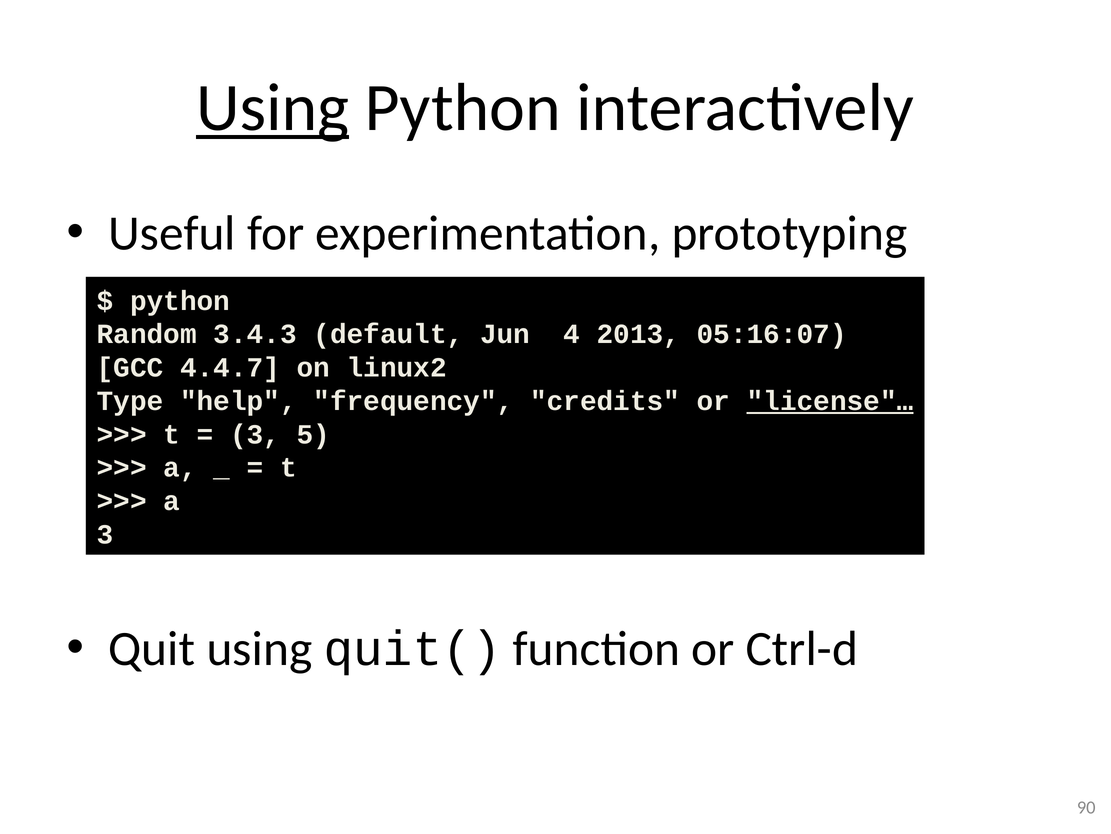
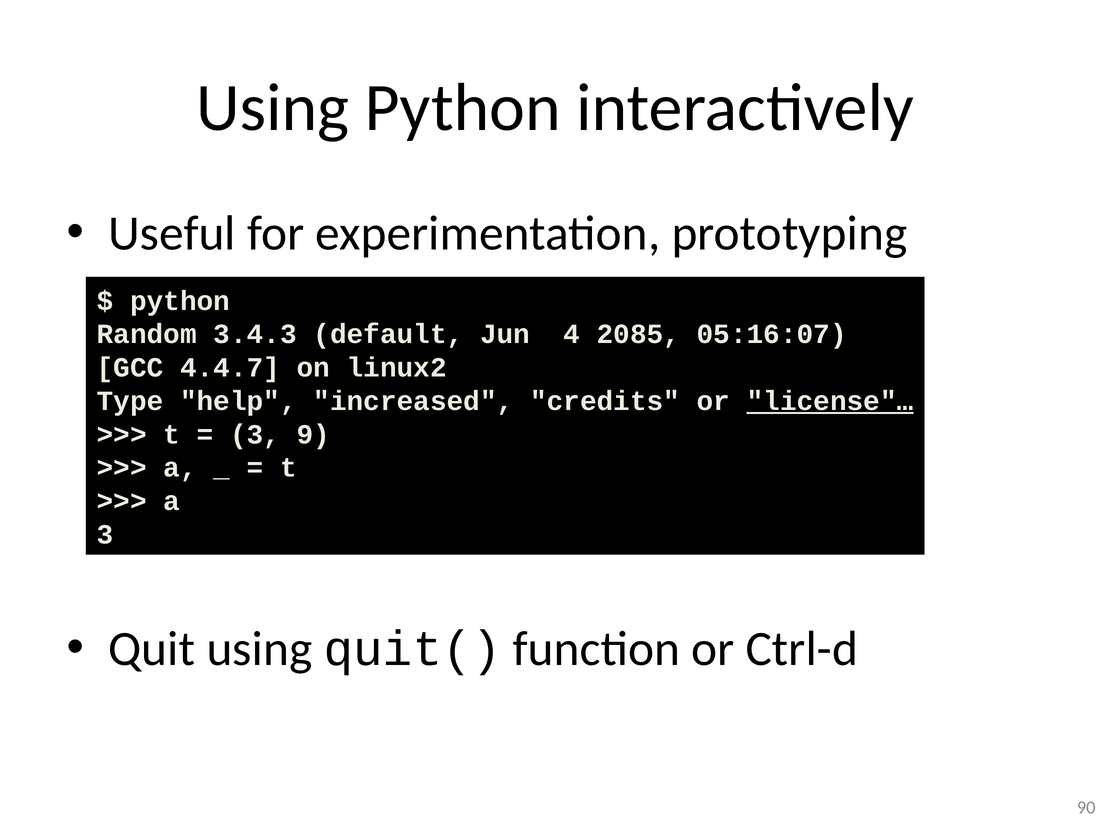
Using at (273, 108) underline: present -> none
2013: 2013 -> 2085
frequency: frequency -> increased
5: 5 -> 9
